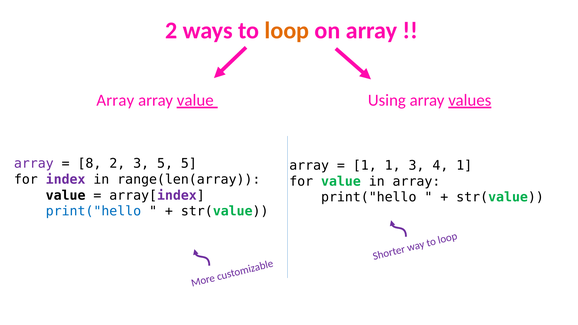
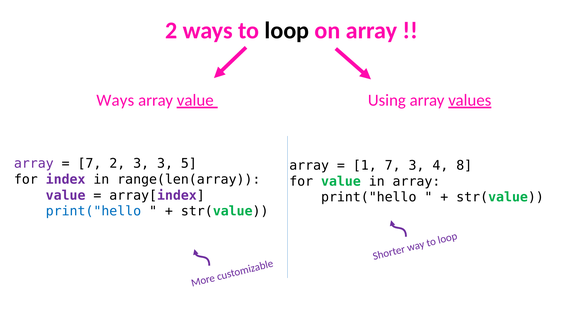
loop colour: orange -> black
Array at (115, 100): Array -> Ways
8 at (89, 164): 8 -> 7
3 5: 5 -> 3
1 1: 1 -> 7
4 1: 1 -> 8
value at (66, 195) colour: black -> purple
